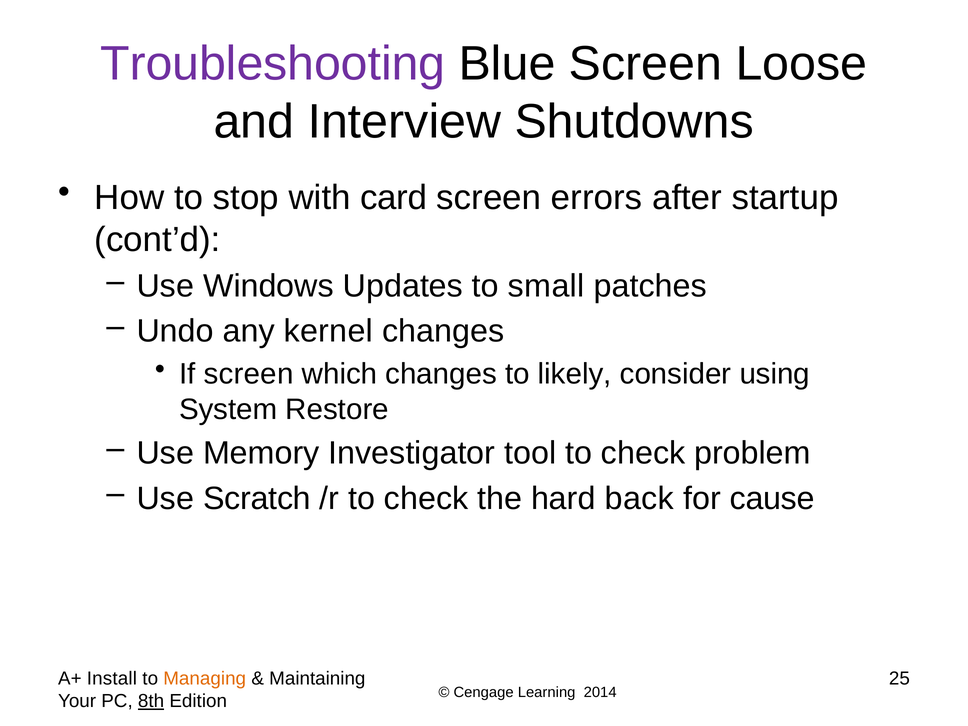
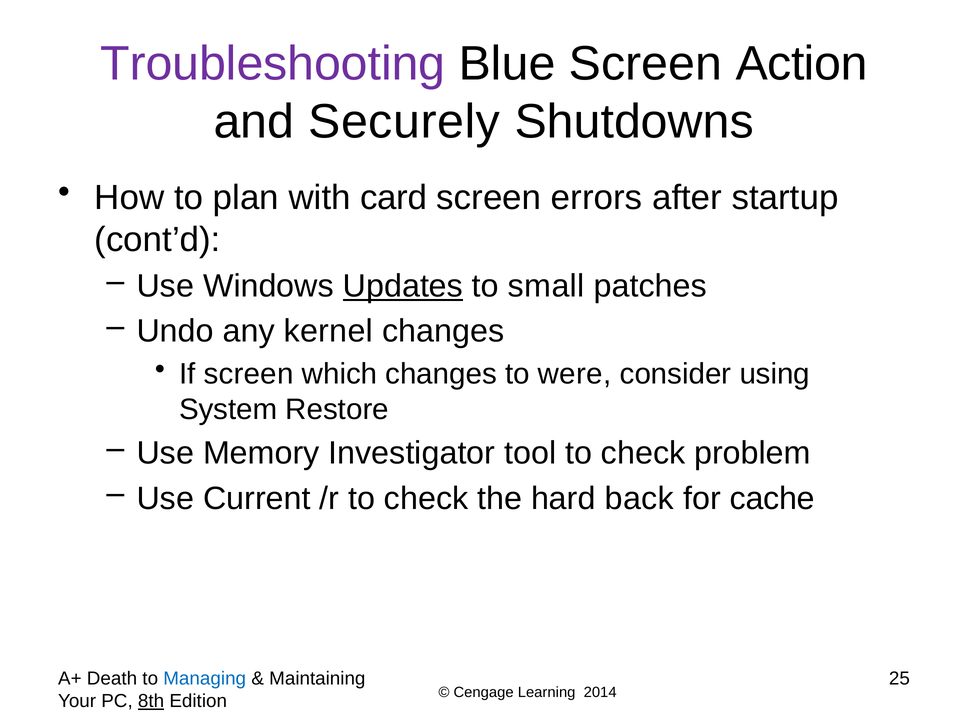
Loose: Loose -> Action
Interview: Interview -> Securely
stop: stop -> plan
Updates underline: none -> present
likely: likely -> were
Scratch: Scratch -> Current
cause: cause -> cache
Install: Install -> Death
Managing colour: orange -> blue
